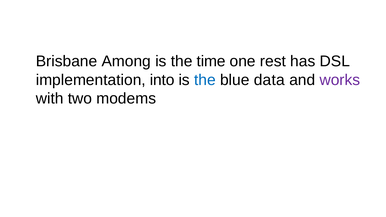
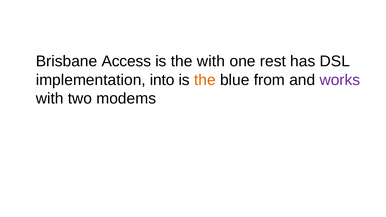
Among: Among -> Access
the time: time -> with
the at (205, 80) colour: blue -> orange
data: data -> from
